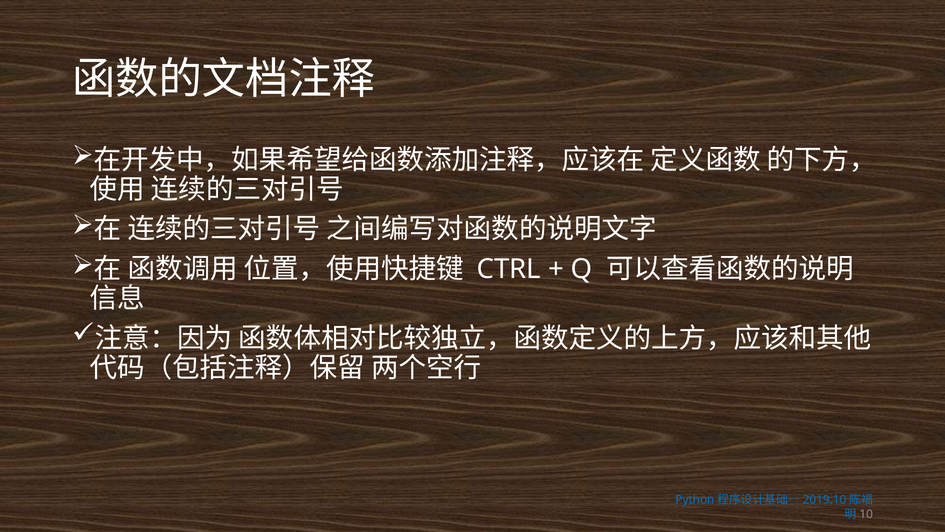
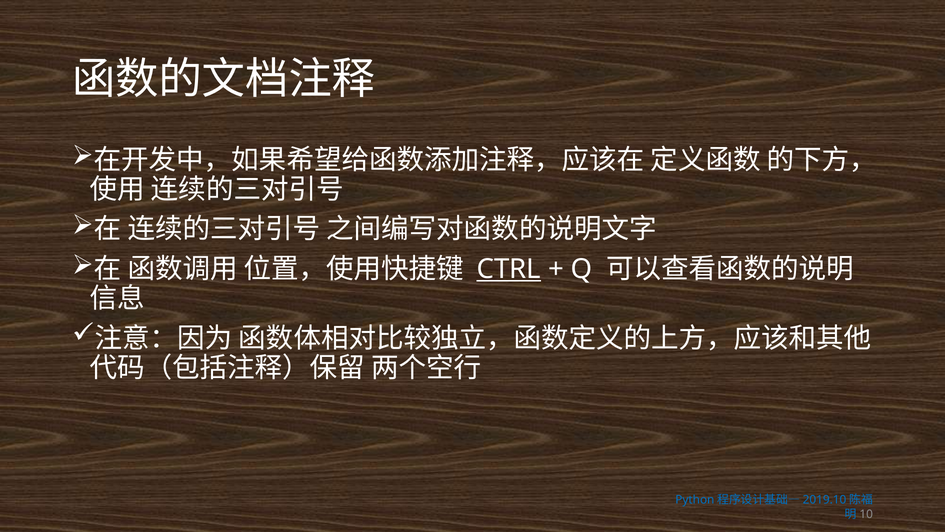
CTRL underline: none -> present
